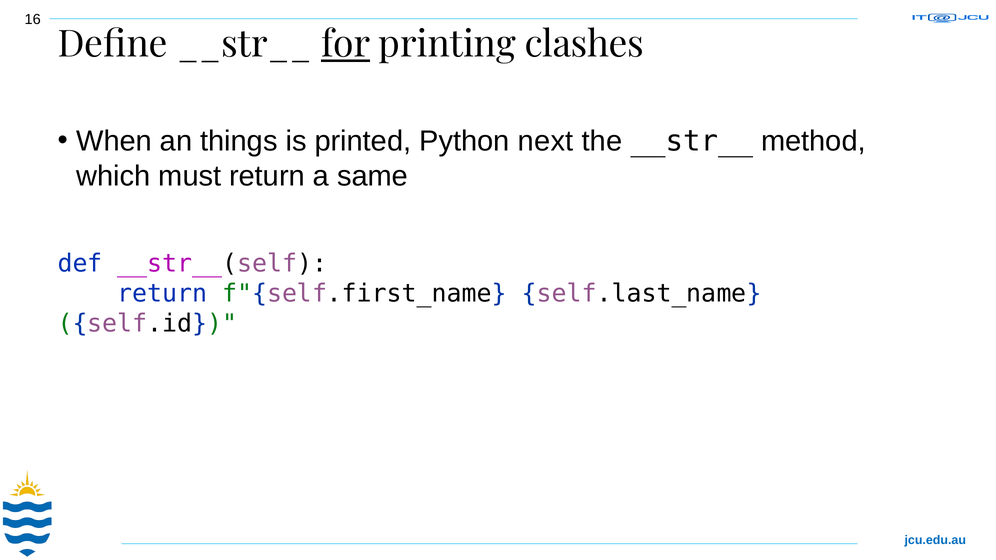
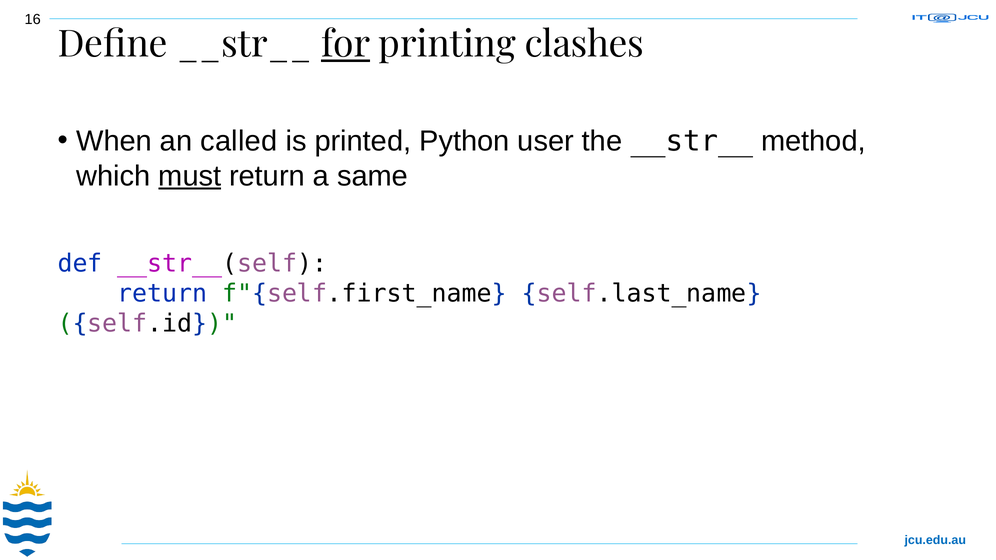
things: things -> called
next: next -> user
must underline: none -> present
